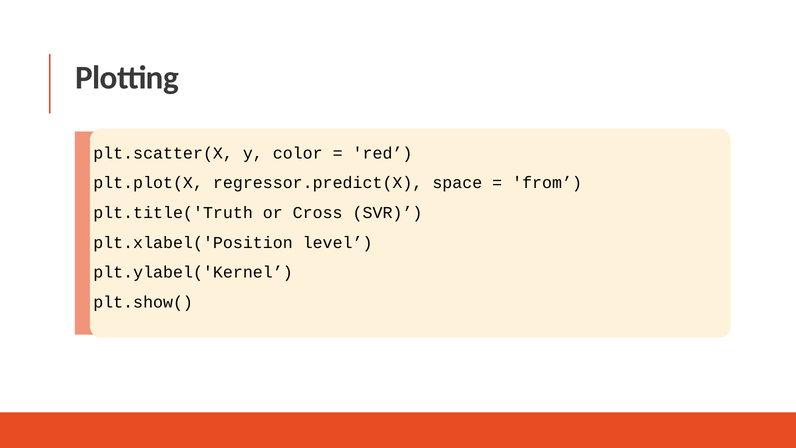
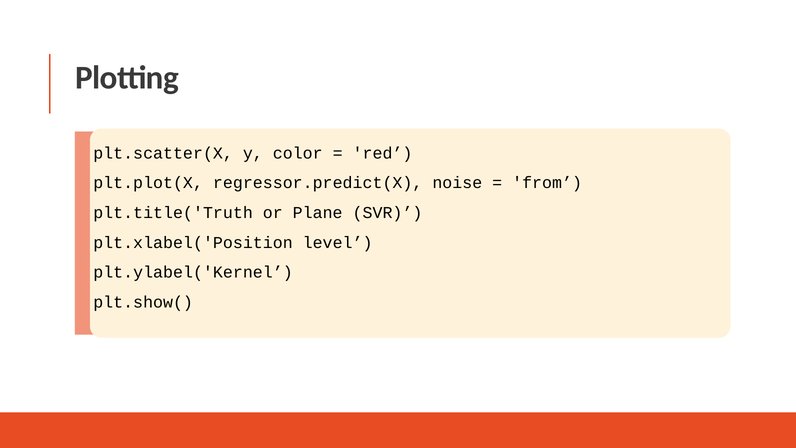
space: space -> noise
Cross: Cross -> Plane
